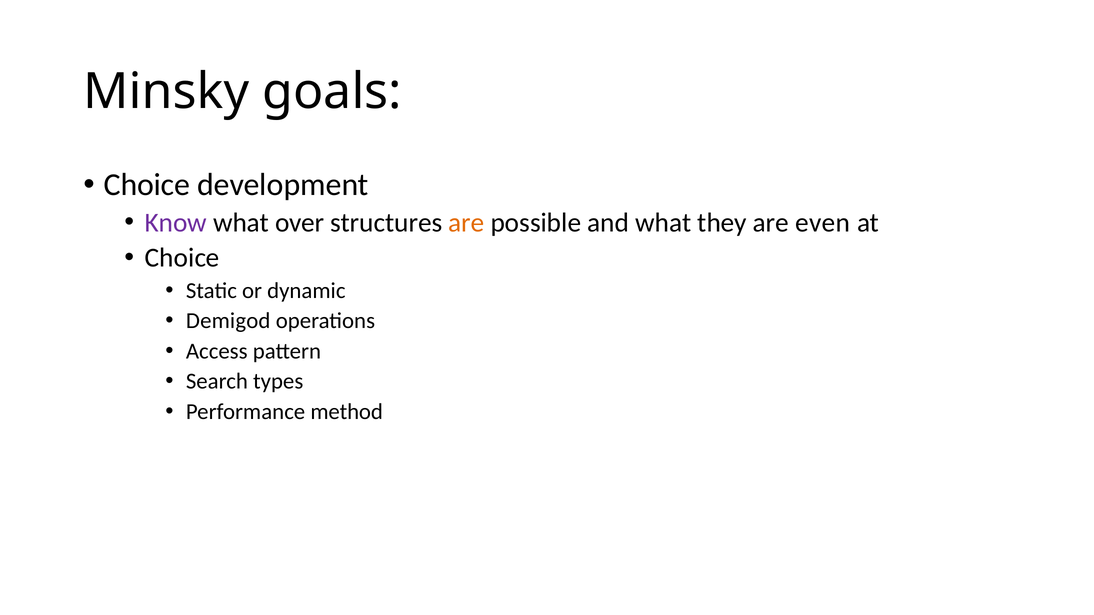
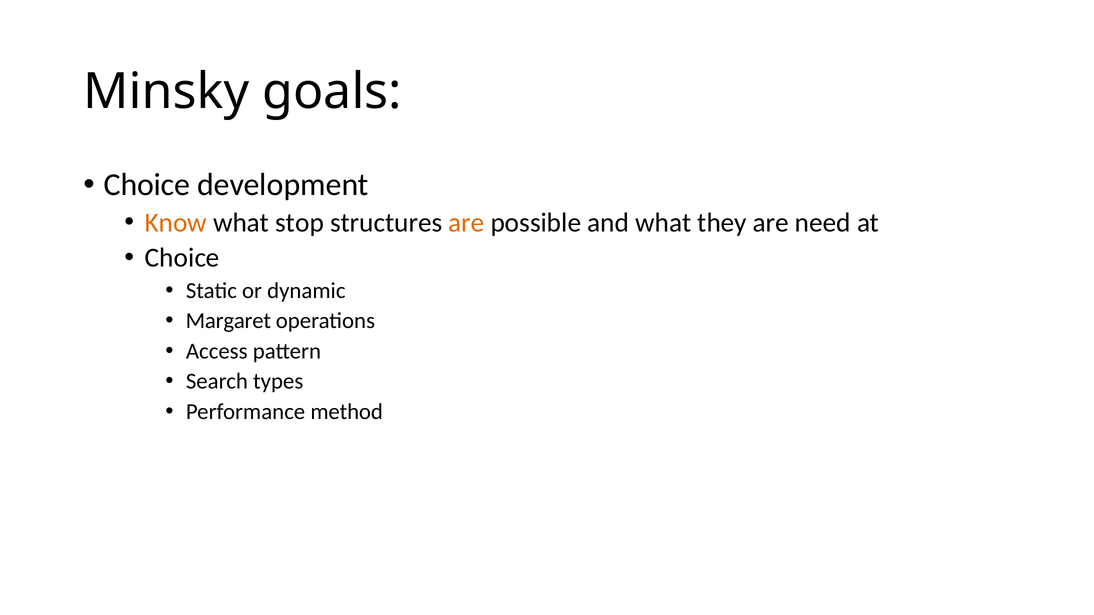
Know colour: purple -> orange
over: over -> stop
even: even -> need
Demigod: Demigod -> Margaret
